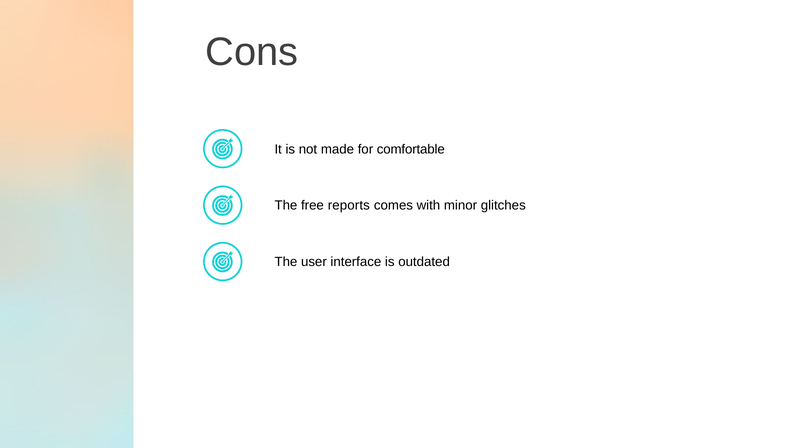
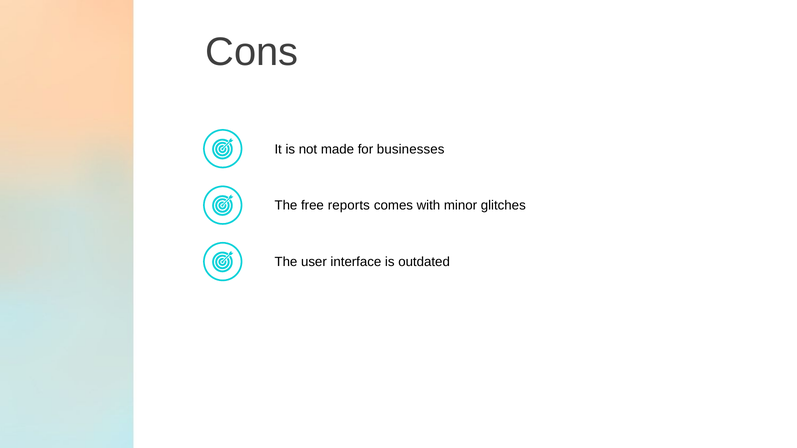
comfortable: comfortable -> businesses
